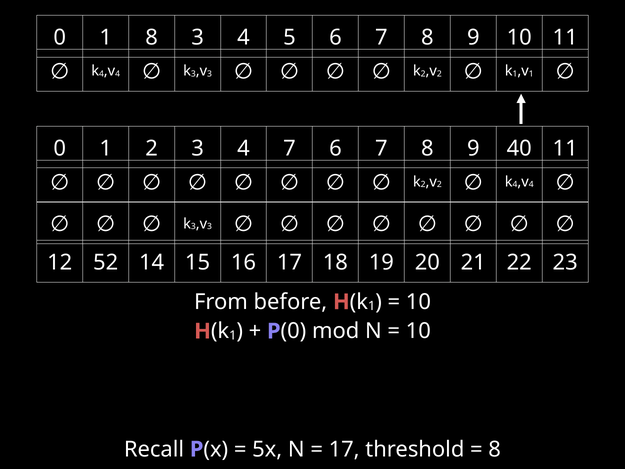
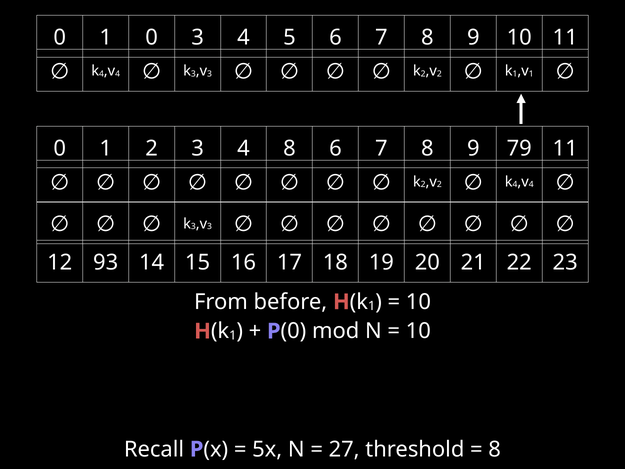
1 8: 8 -> 0
4 7: 7 -> 8
40: 40 -> 79
52: 52 -> 93
17 at (344, 449): 17 -> 27
